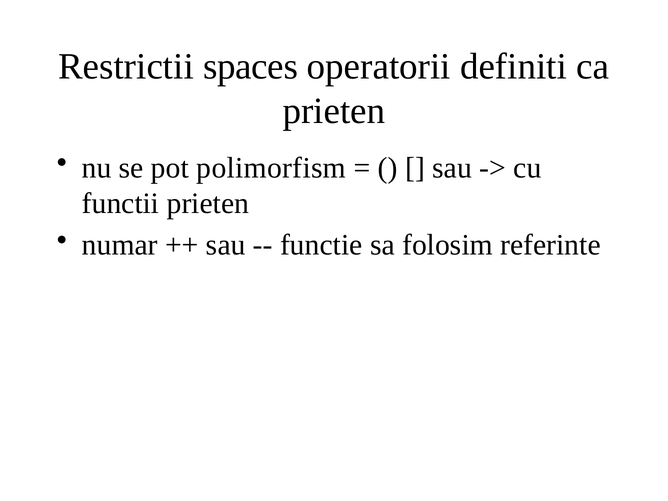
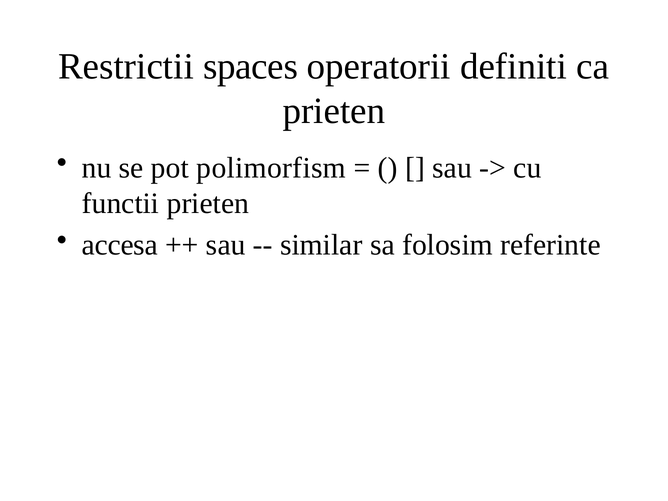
numar: numar -> accesa
functie: functie -> similar
